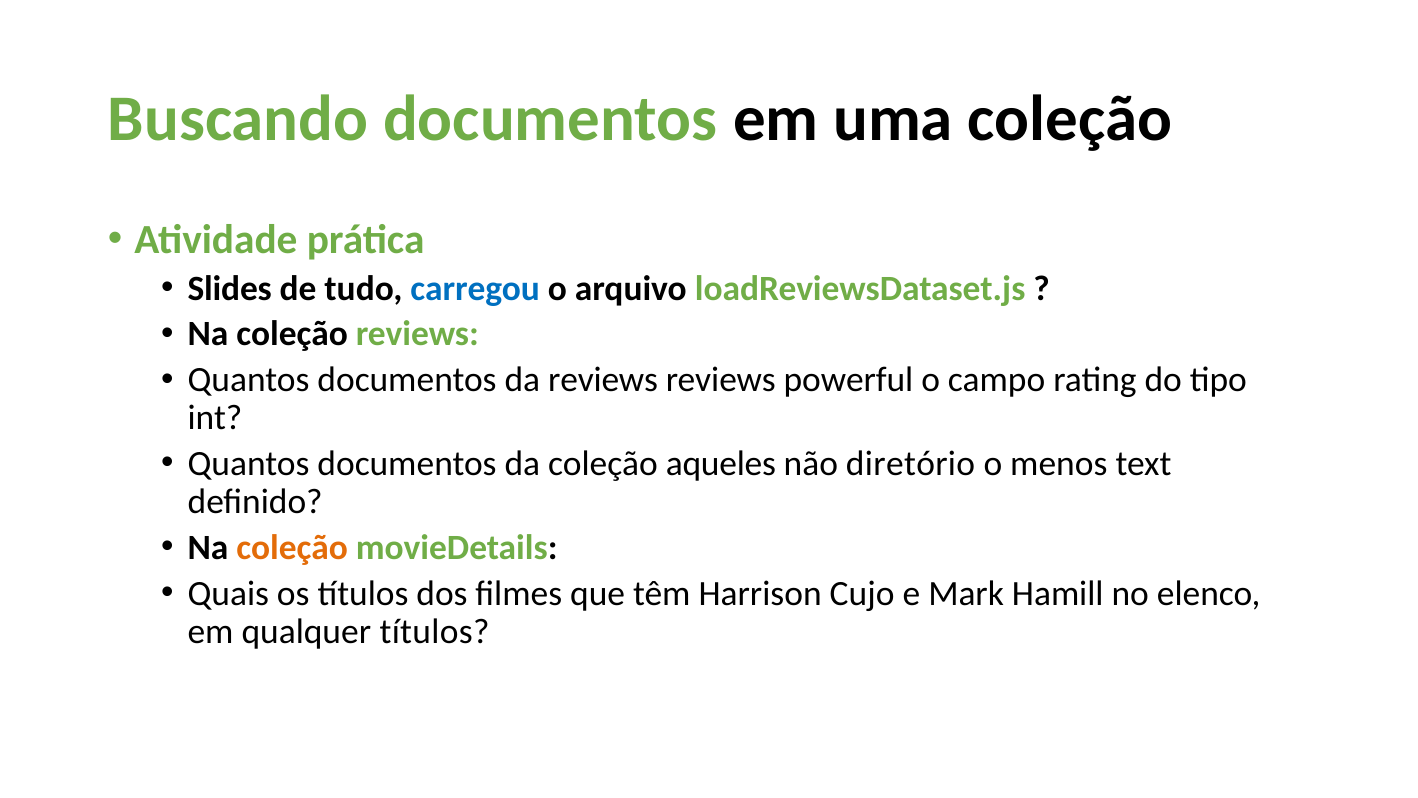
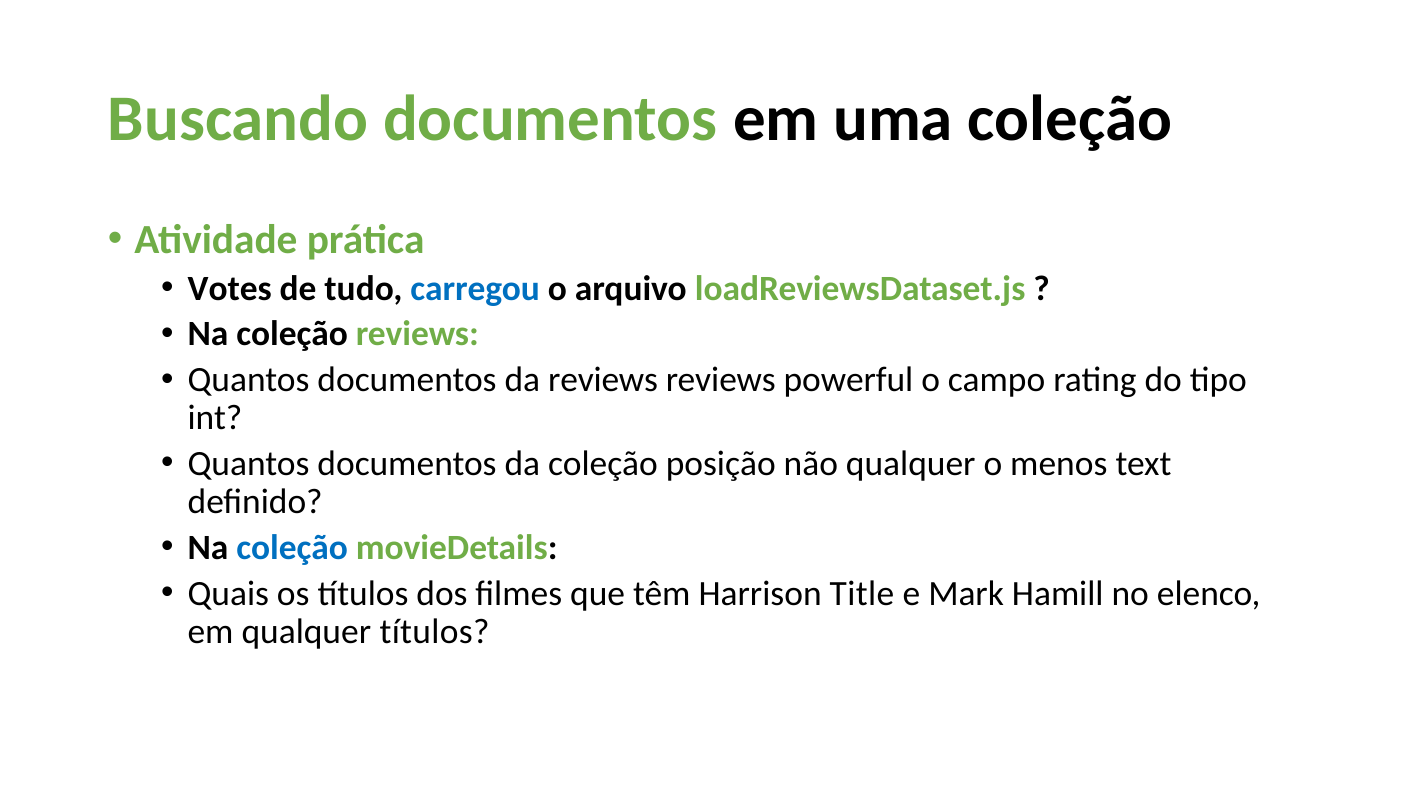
Slides: Slides -> Votes
aqueles: aqueles -> posição
não diretório: diretório -> qualquer
coleção at (292, 547) colour: orange -> blue
Cujo: Cujo -> Title
